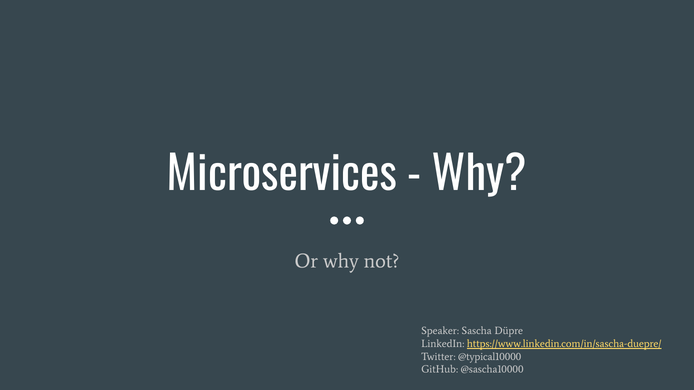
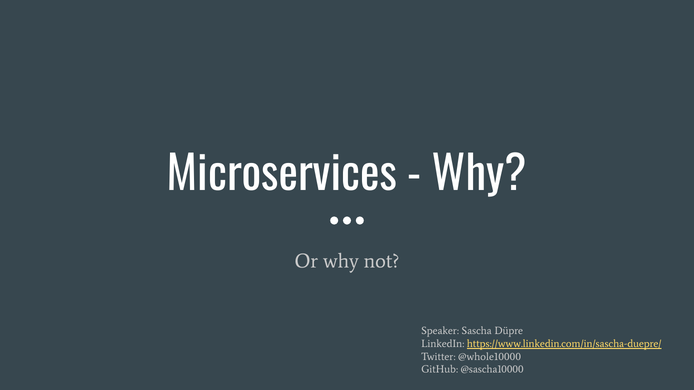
@typical10000: @typical10000 -> @whole10000
